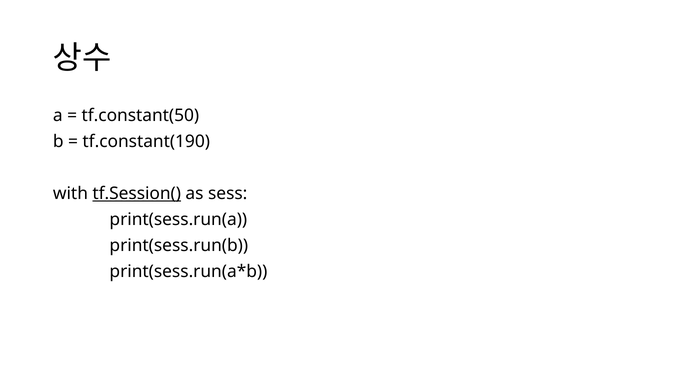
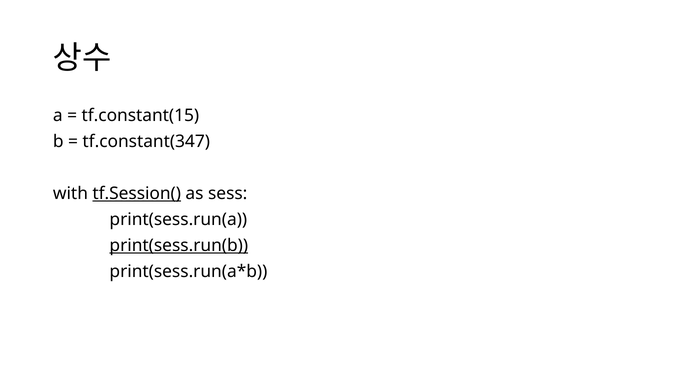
tf.constant(50: tf.constant(50 -> tf.constant(15
tf.constant(190: tf.constant(190 -> tf.constant(347
print(sess.run(b underline: none -> present
